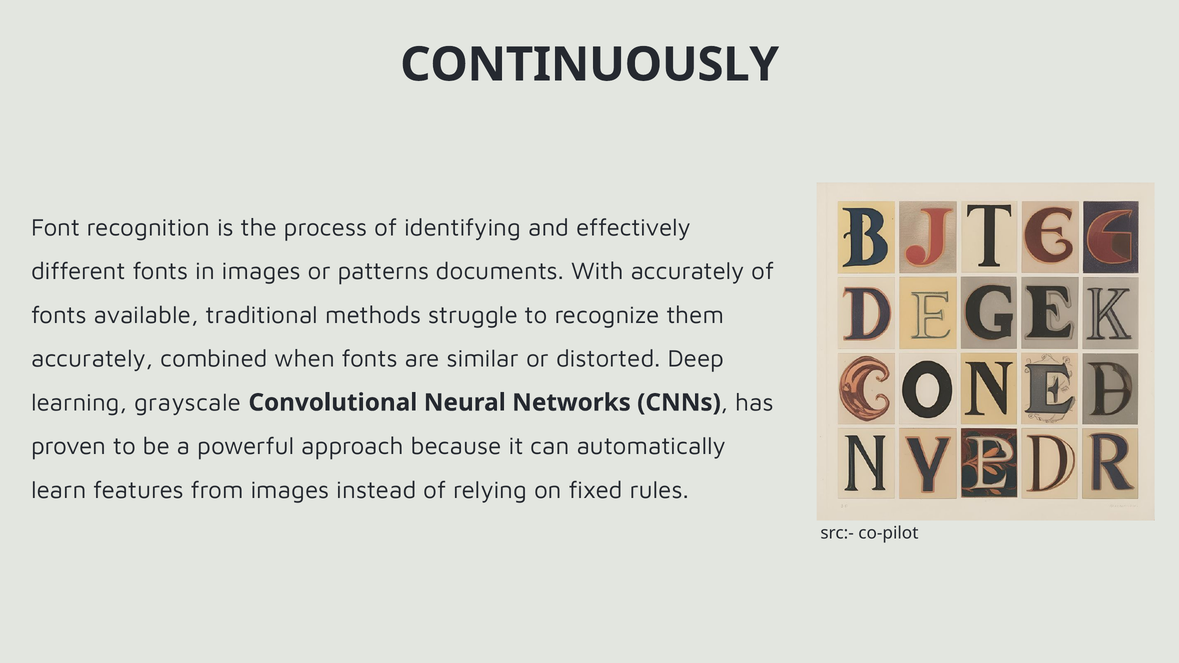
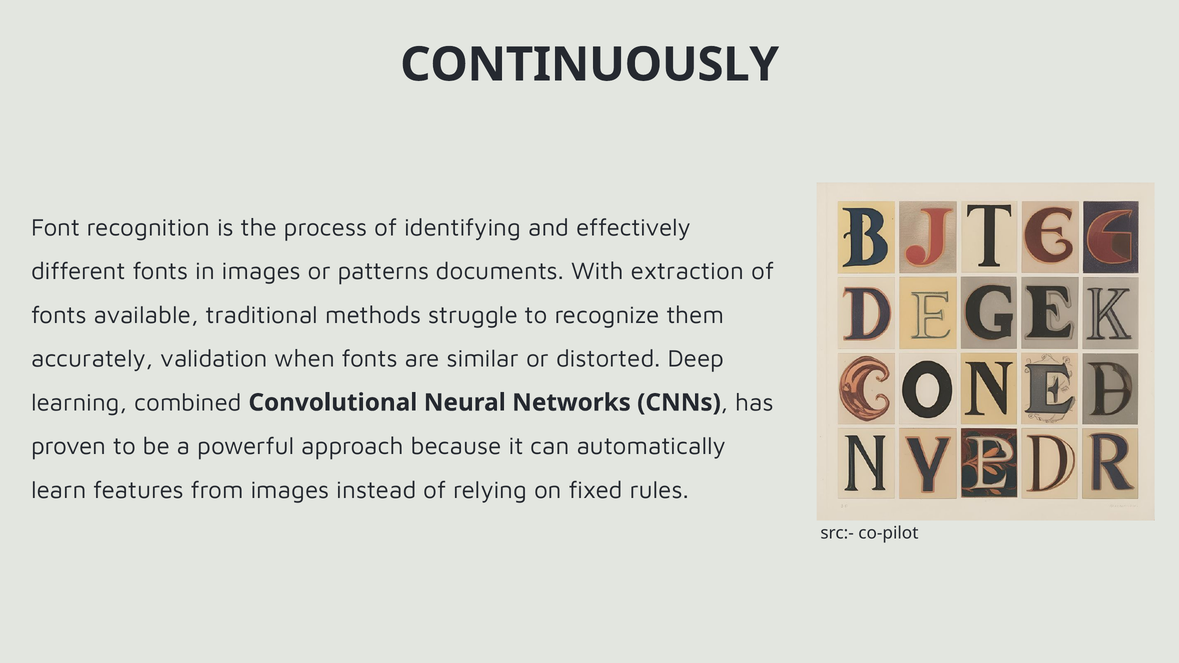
With accurately: accurately -> extraction
combined: combined -> validation
grayscale: grayscale -> combined
